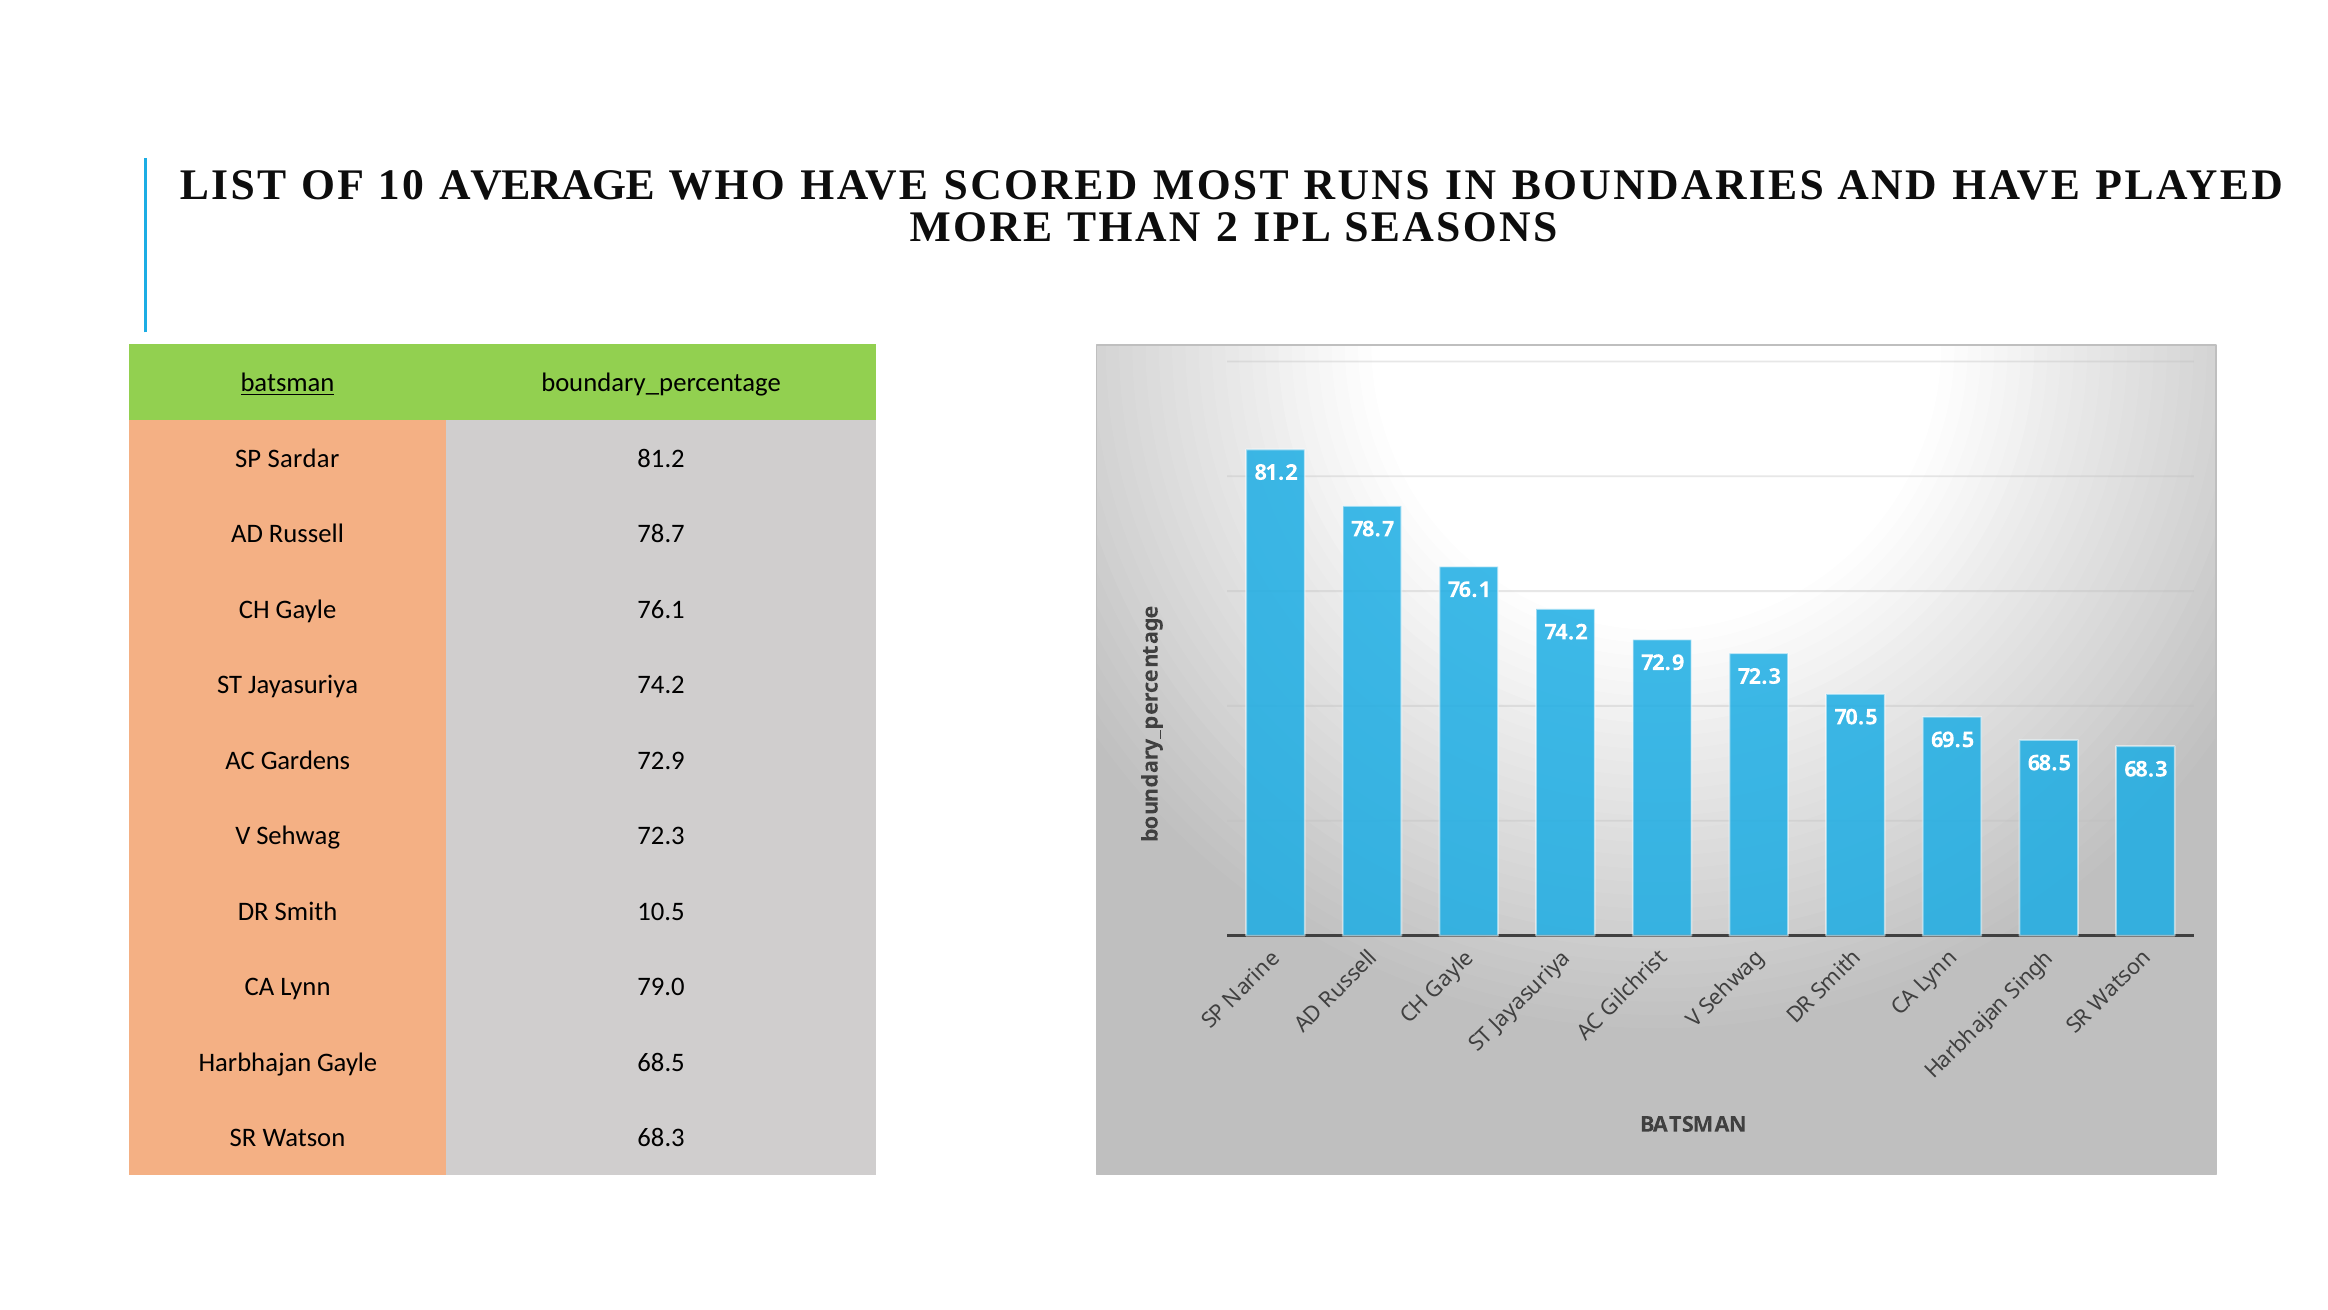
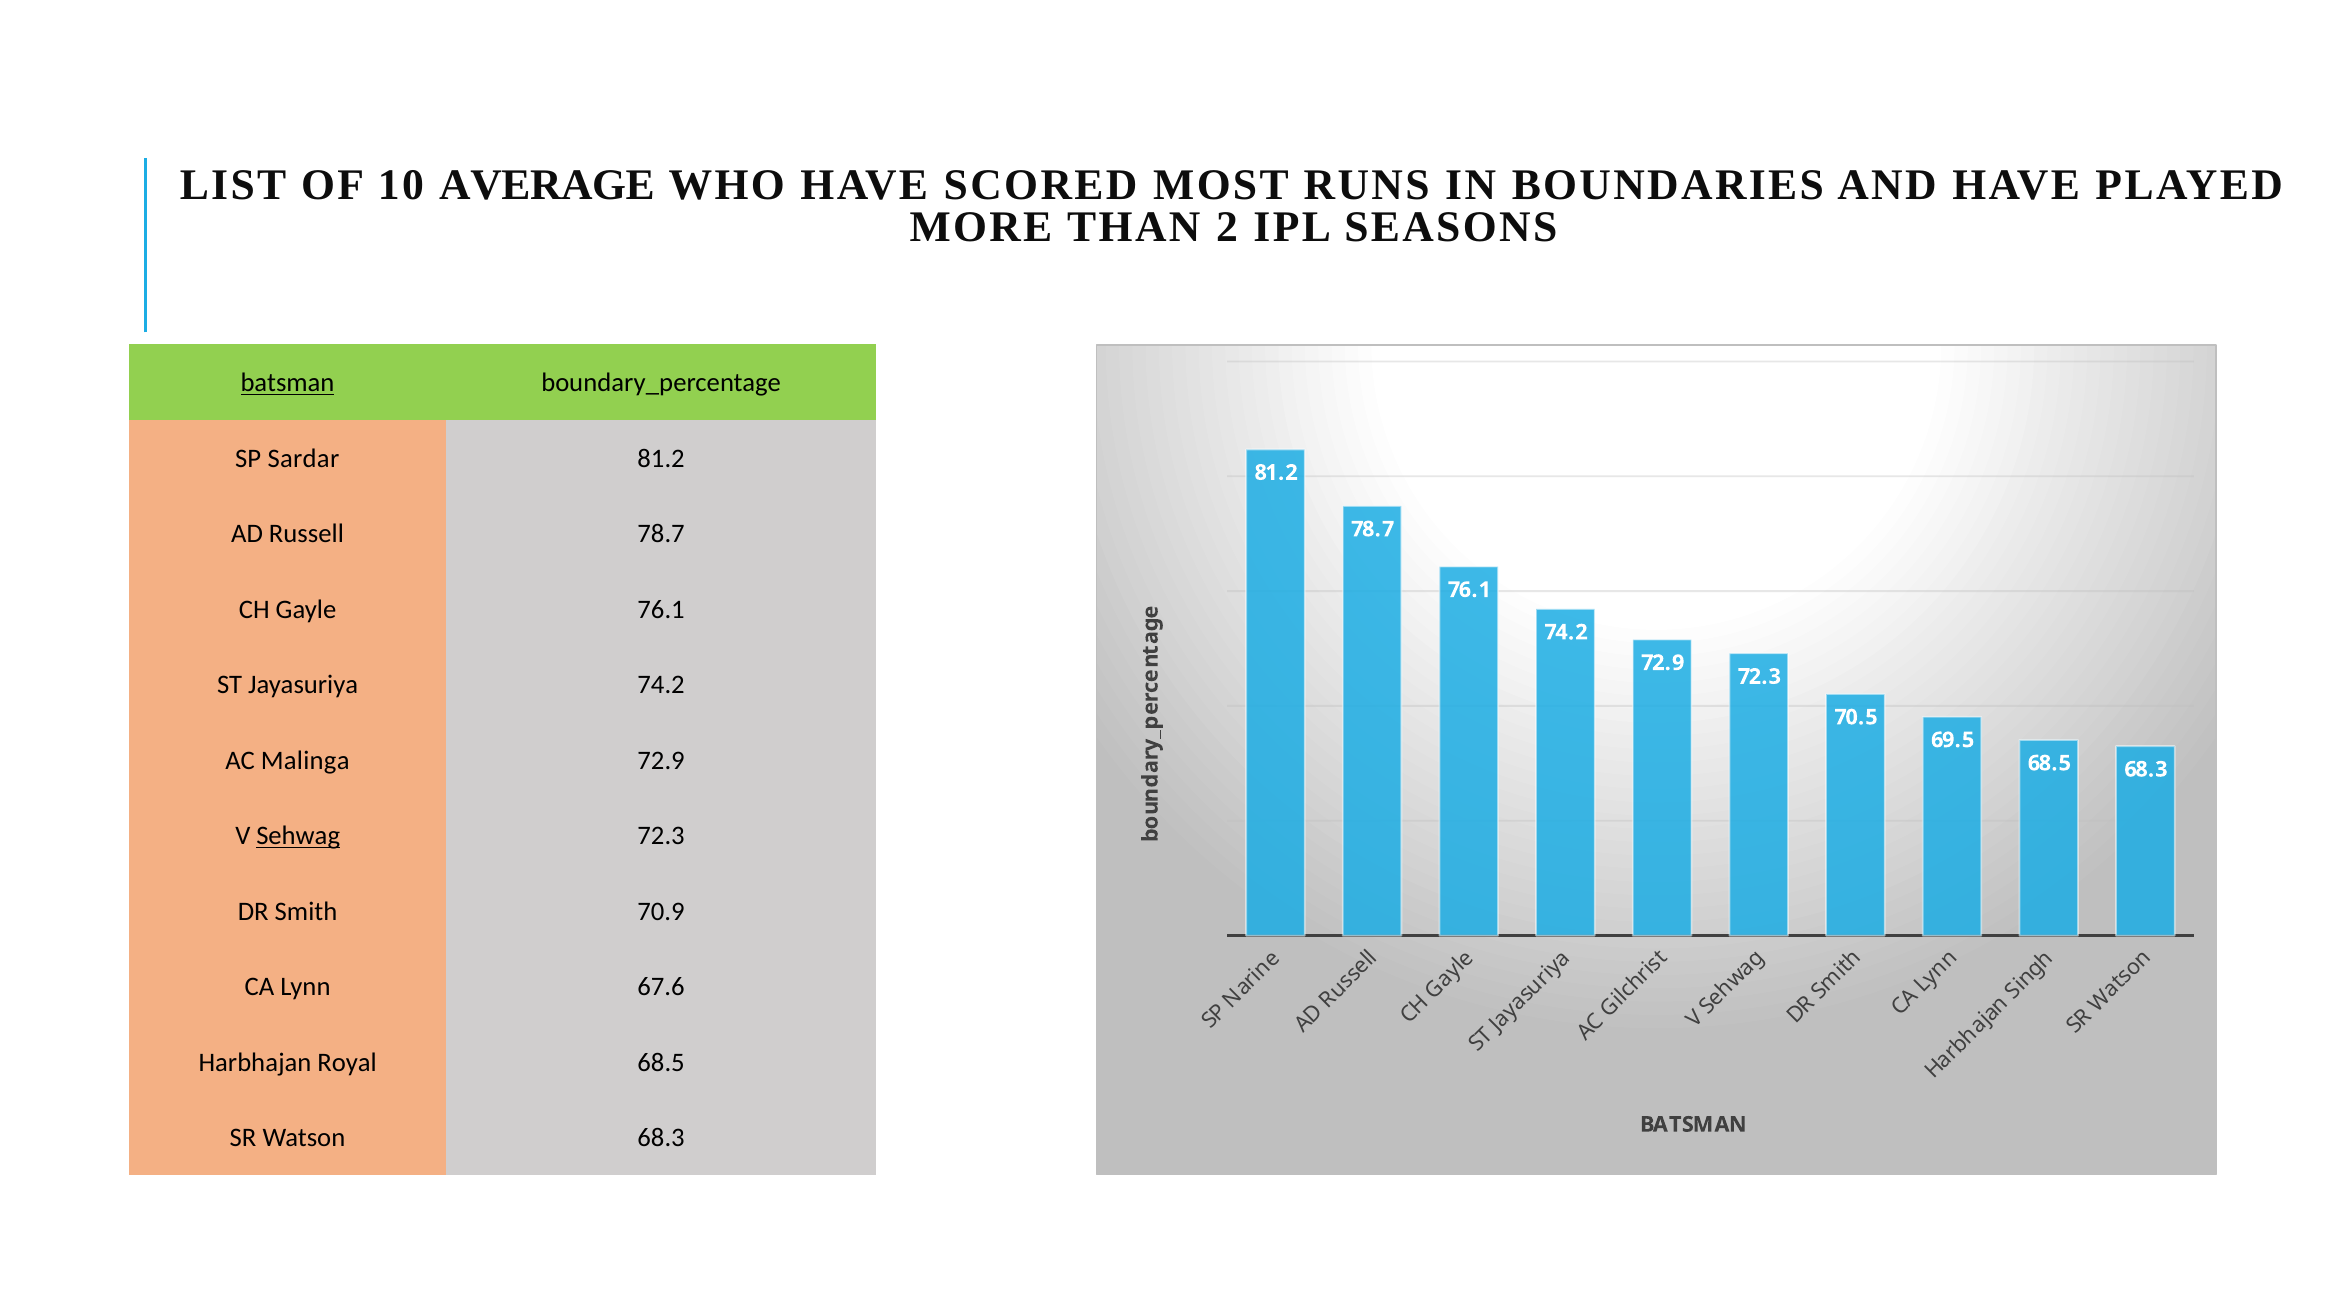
Gardens: Gardens -> Malinga
Sehwag underline: none -> present
10.5: 10.5 -> 70.9
79.0: 79.0 -> 67.6
Harbhajan Gayle: Gayle -> Royal
